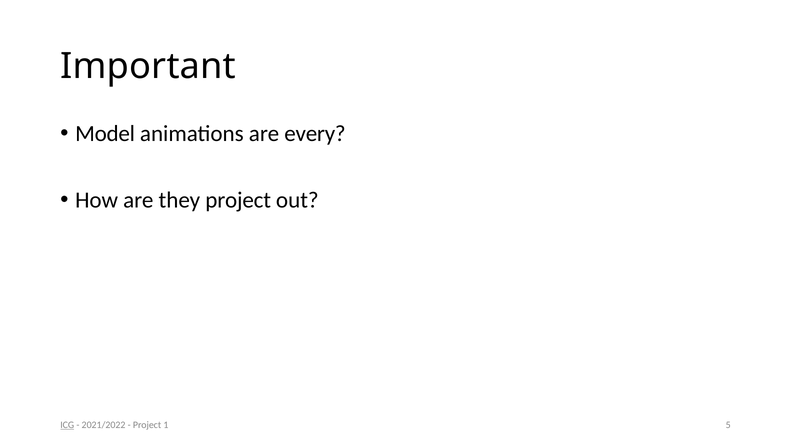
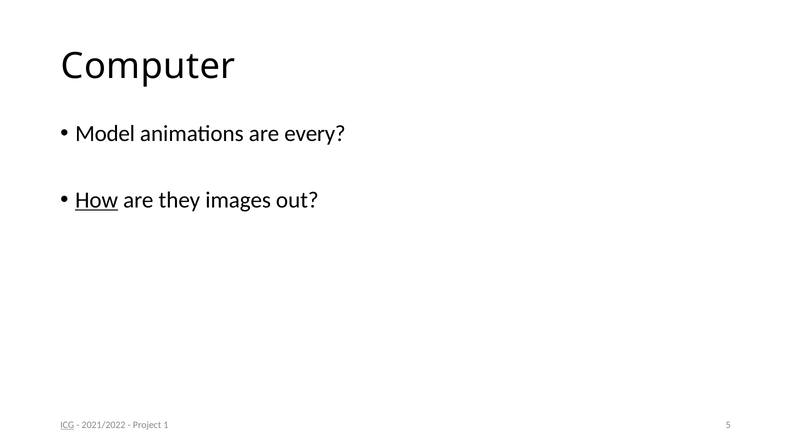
Important: Important -> Computer
How underline: none -> present
they project: project -> images
